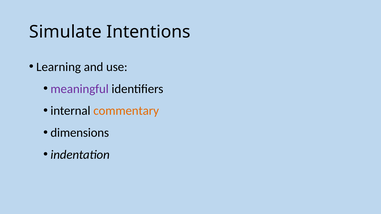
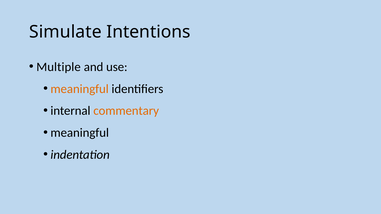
Learning: Learning -> Multiple
meaningful at (80, 89) colour: purple -> orange
dimensions at (80, 133): dimensions -> meaningful
